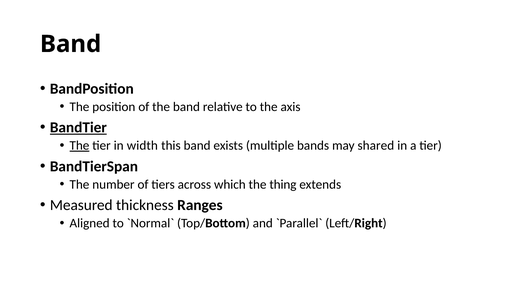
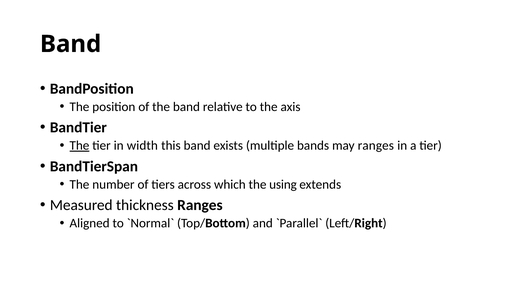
BandTier underline: present -> none
may shared: shared -> ranges
thing: thing -> using
